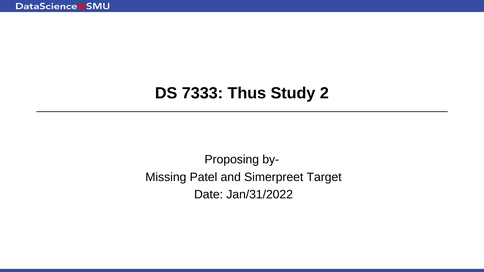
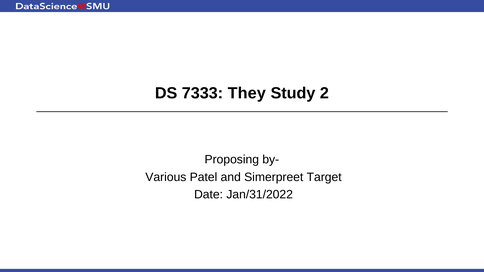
Thus: Thus -> They
Missing: Missing -> Various
